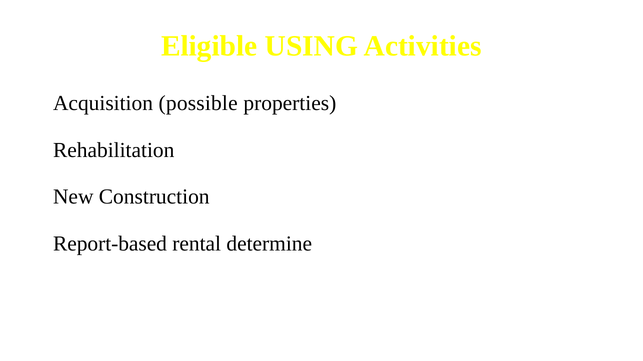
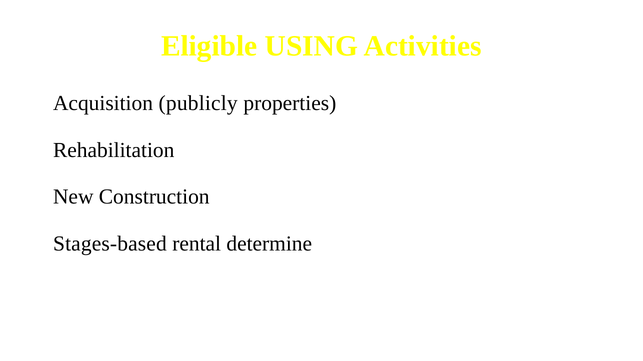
possible: possible -> publicly
Report-based: Report-based -> Stages-based
